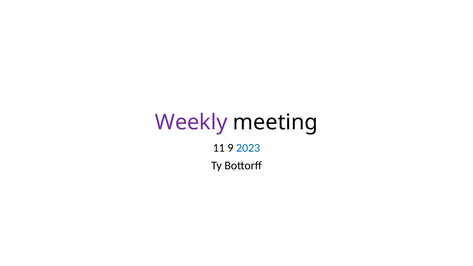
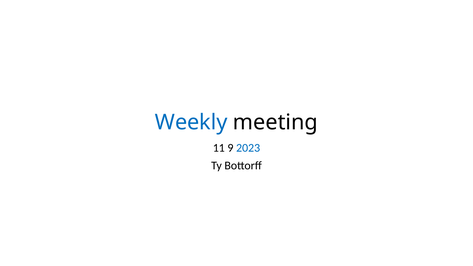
Weekly colour: purple -> blue
